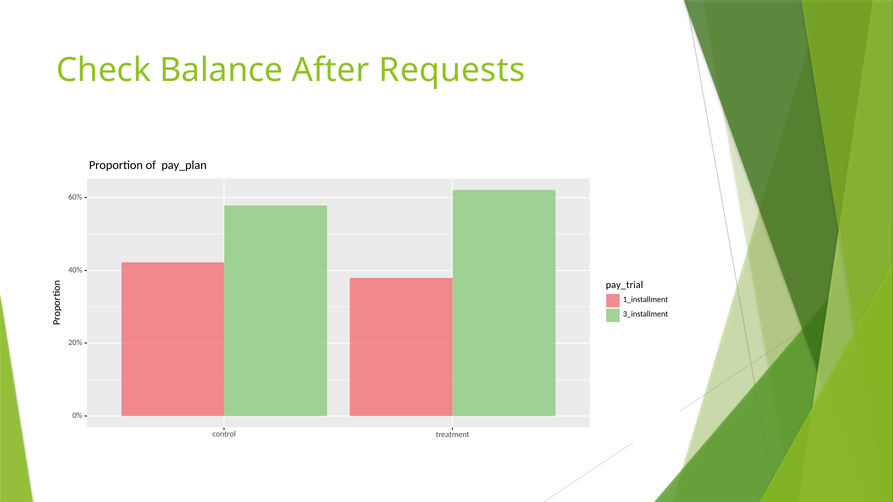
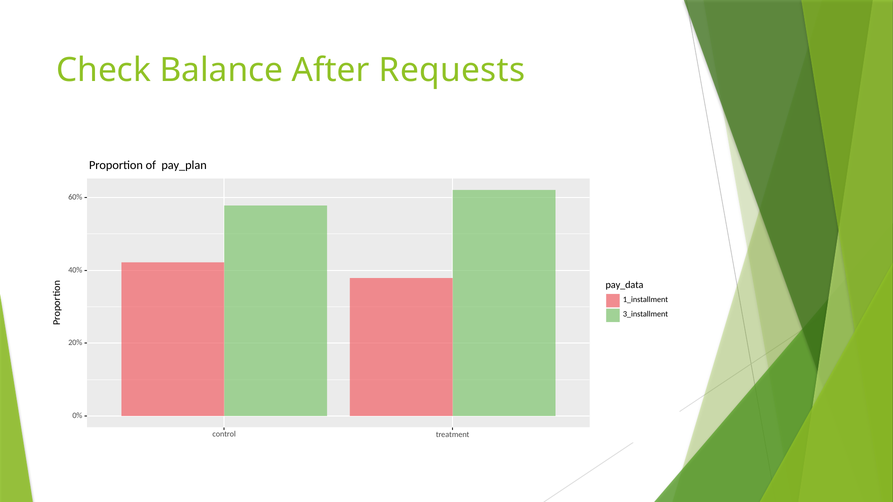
pay_trial: pay_trial -> pay_data
